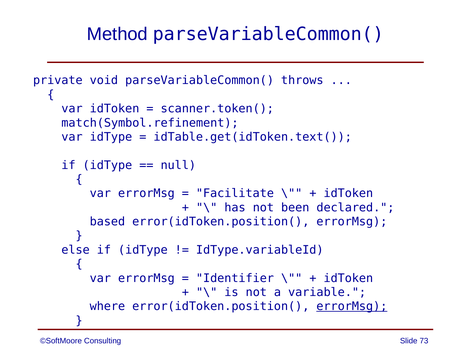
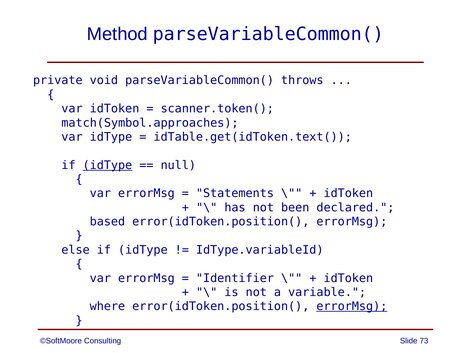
match(Symbol.refinement: match(Symbol.refinement -> match(Symbol.approaches
idType at (107, 165) underline: none -> present
Facilitate: Facilitate -> Statements
